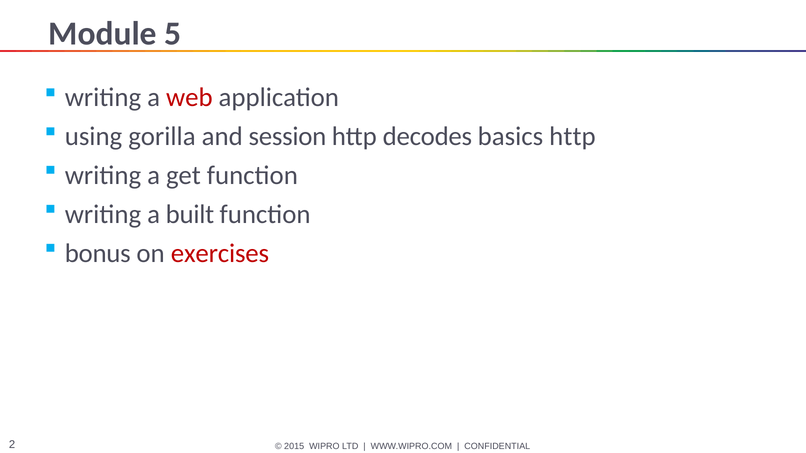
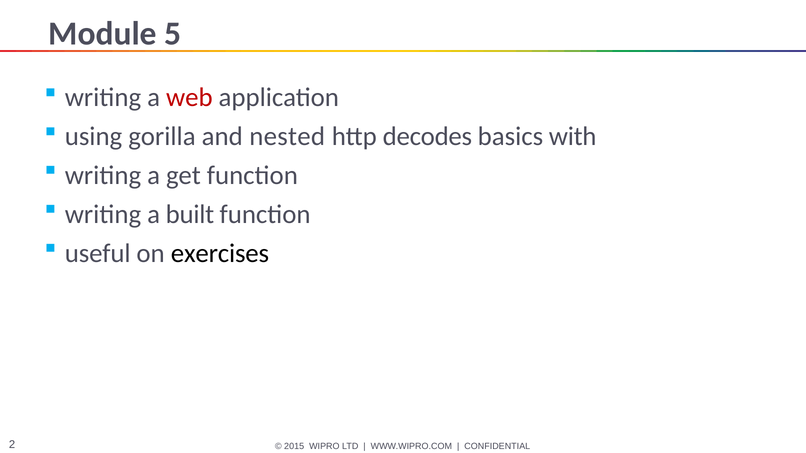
session: session -> nested
basics http: http -> with
bonus: bonus -> useful
exercises colour: red -> black
